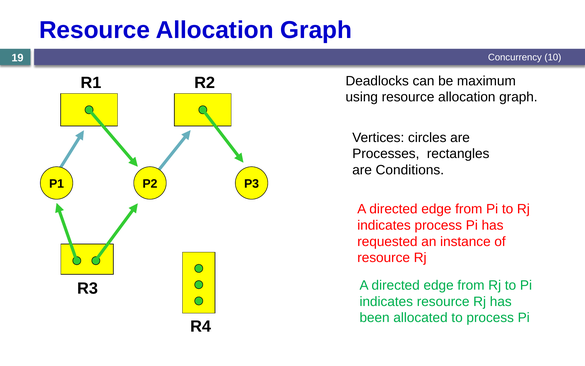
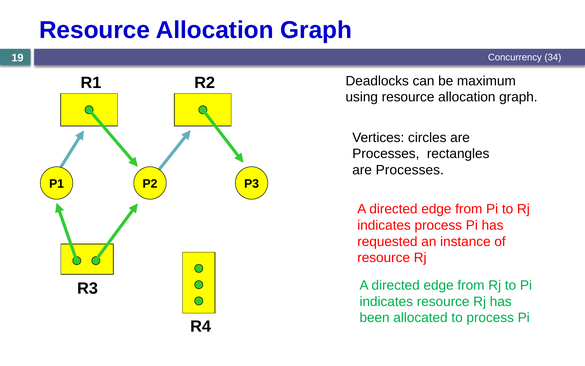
10: 10 -> 34
Conditions at (410, 170): Conditions -> Processes
